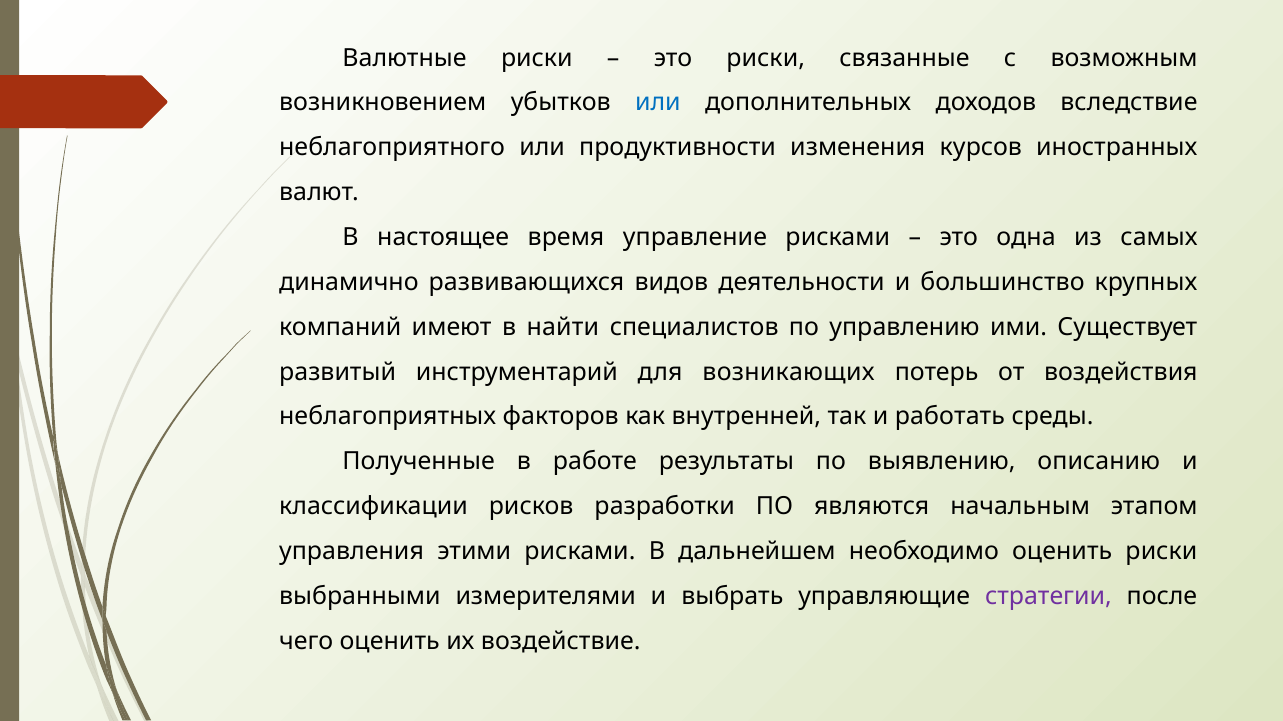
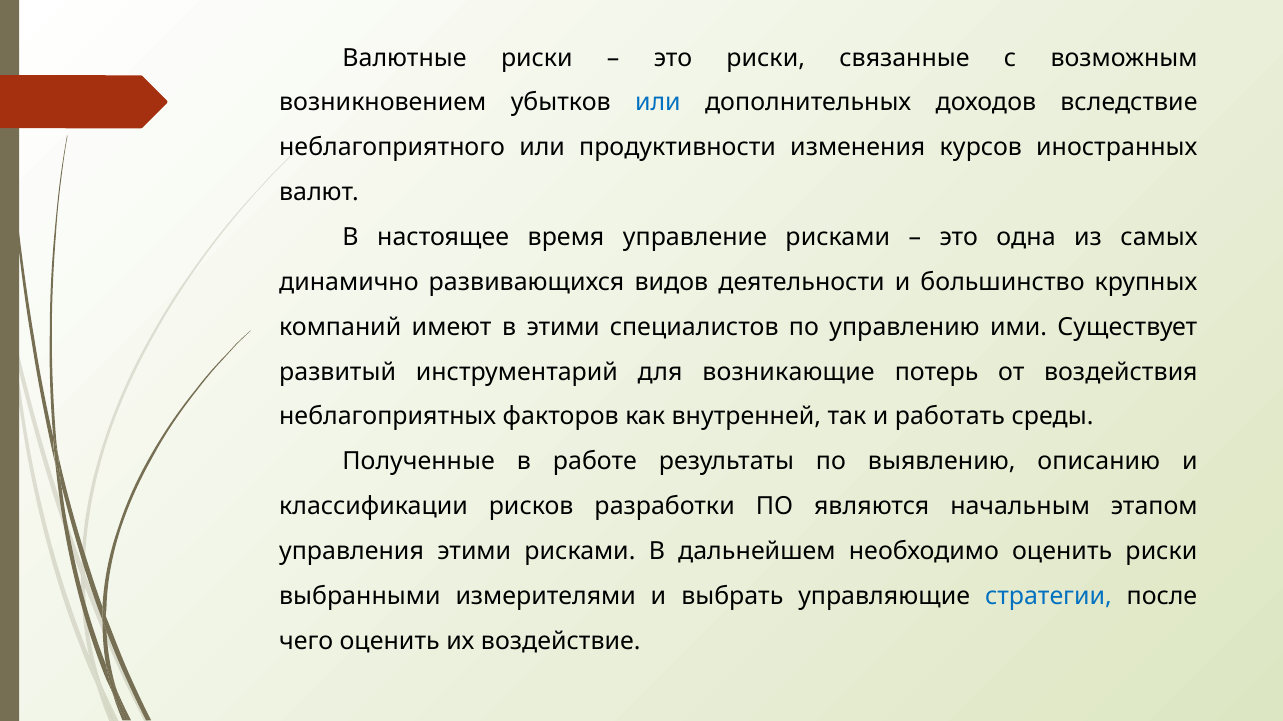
в найти: найти -> этими
возникающих: возникающих -> возникающие
стратегии colour: purple -> blue
